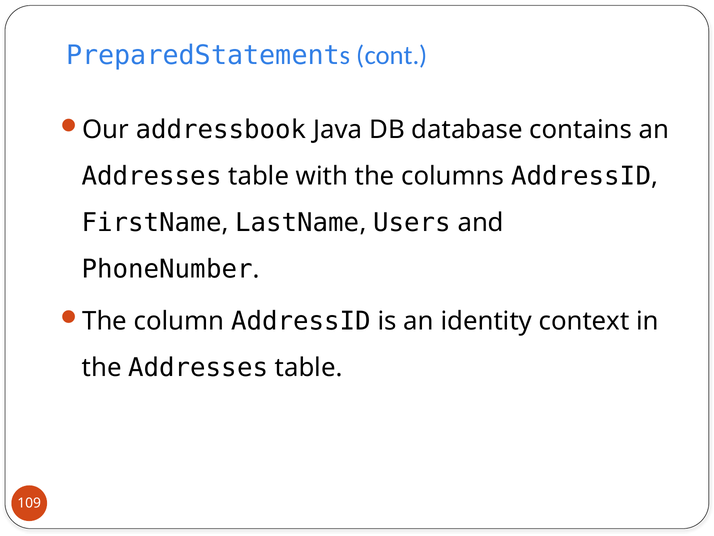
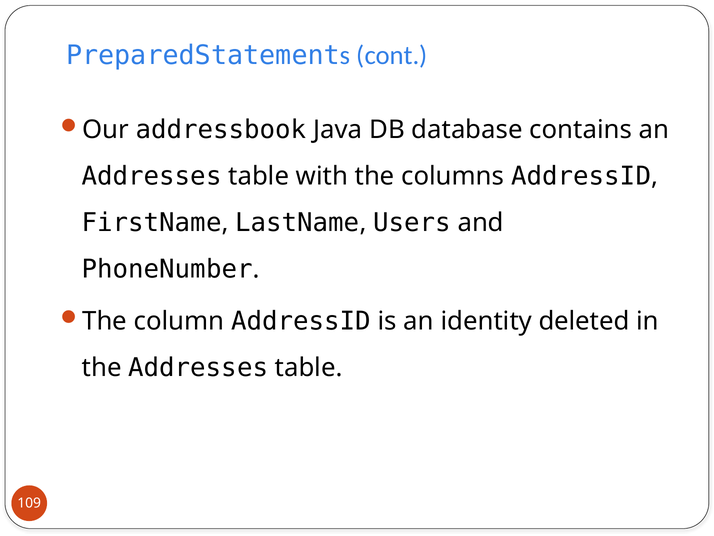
context: context -> deleted
